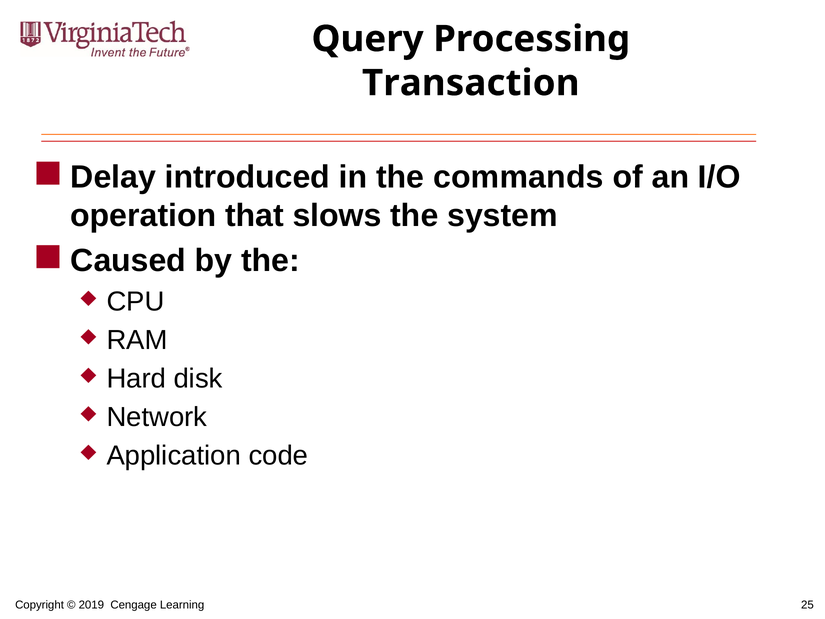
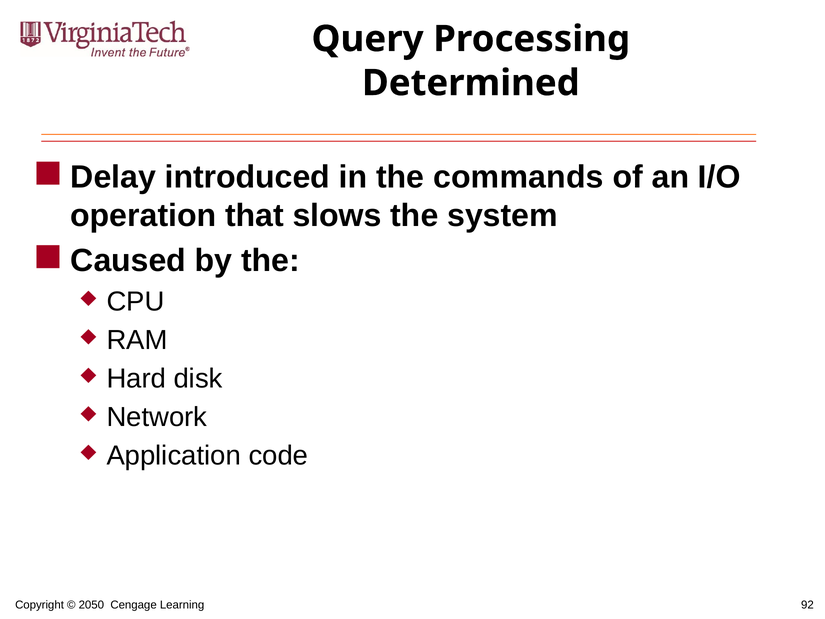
Transaction: Transaction -> Determined
2019: 2019 -> 2050
25: 25 -> 92
